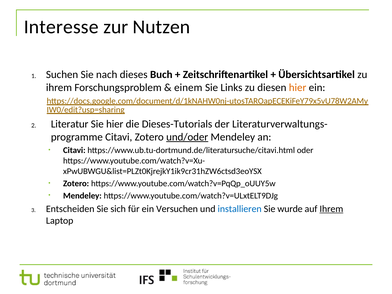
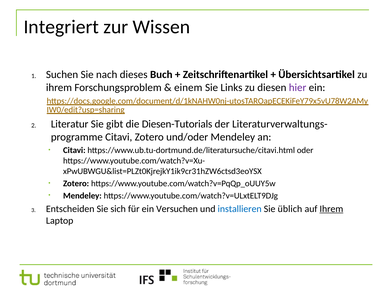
Interesse: Interesse -> Integriert
Nutzen: Nutzen -> Wissen
hier at (298, 88) colour: orange -> purple
Sie hier: hier -> gibt
Dieses-Tutorials: Dieses-Tutorials -> Diesen-Tutorials
und/oder underline: present -> none
wurde: wurde -> üblich
